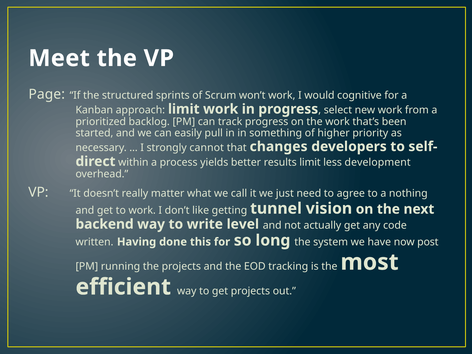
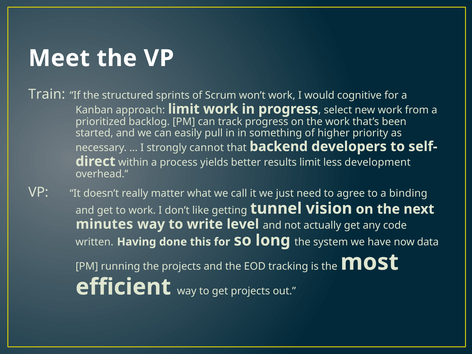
Page: Page -> Train
changes: changes -> backend
nothing: nothing -> binding
backend: backend -> minutes
post: post -> data
